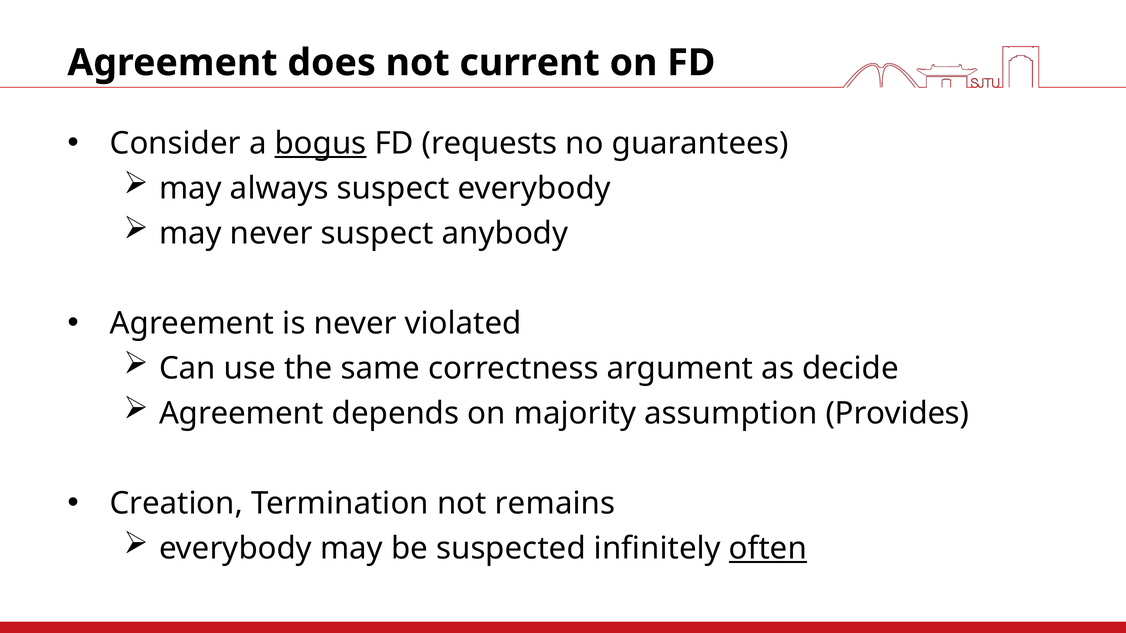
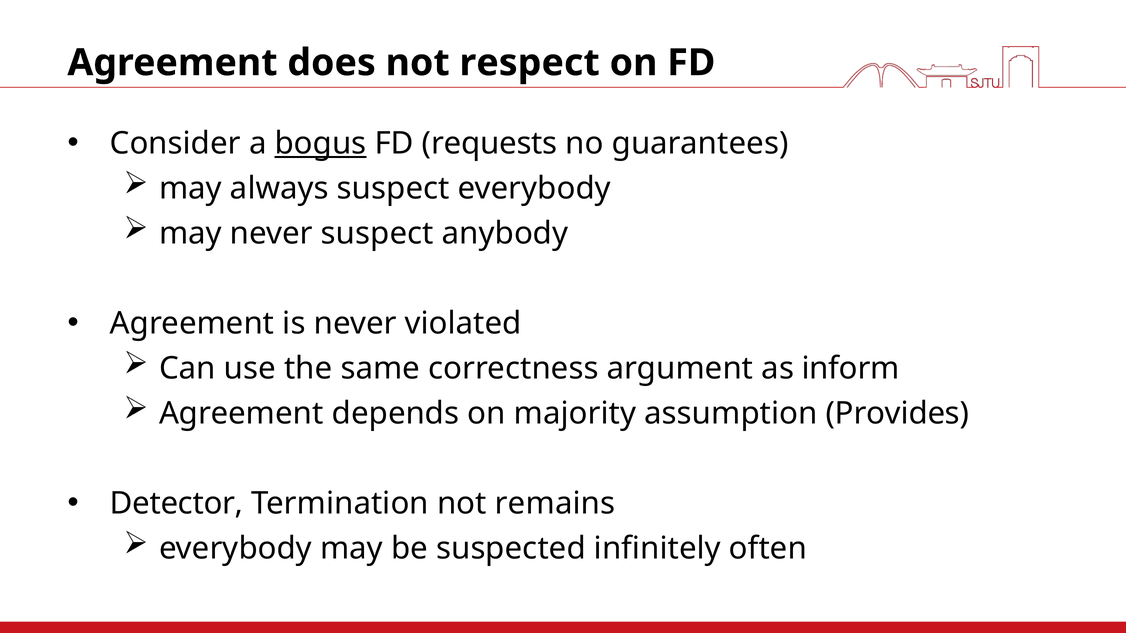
current: current -> respect
decide: decide -> inform
Creation: Creation -> Detector
often underline: present -> none
